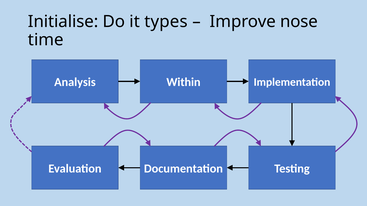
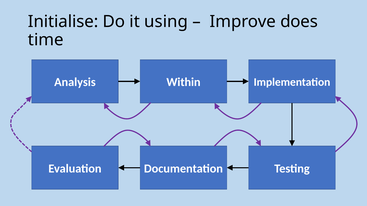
types: types -> using
nose: nose -> does
